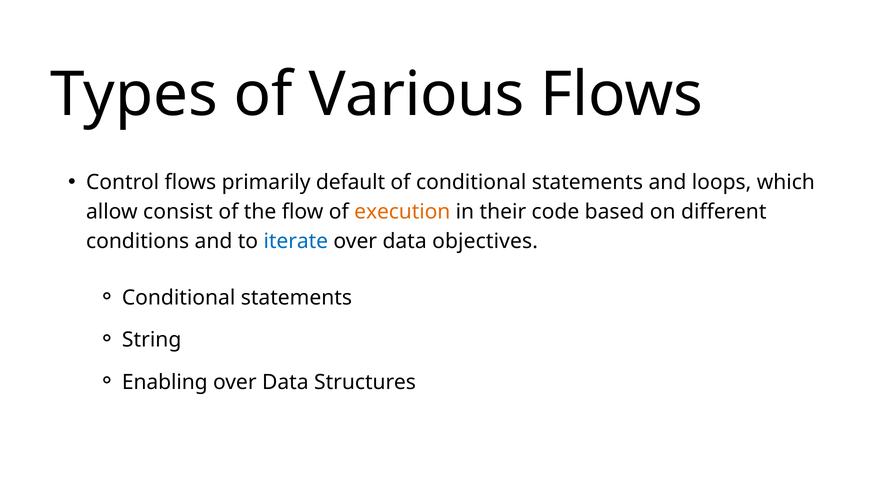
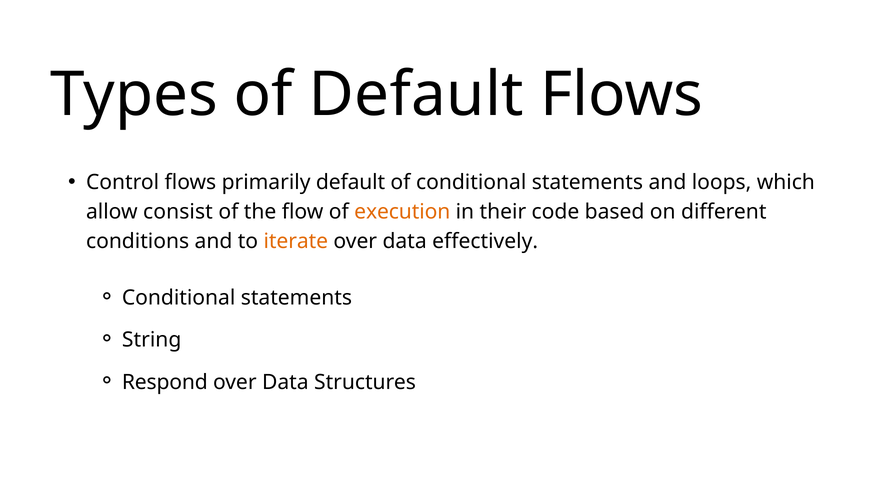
of Various: Various -> Default
iterate colour: blue -> orange
objectives: objectives -> effectively
Enabling: Enabling -> Respond
